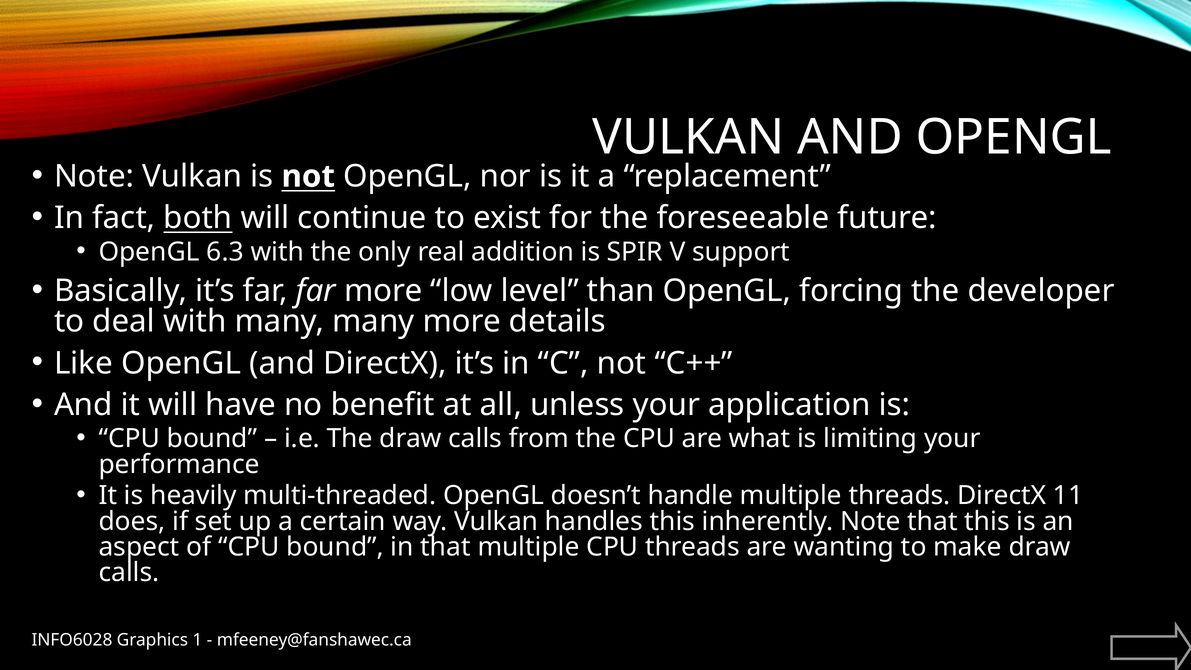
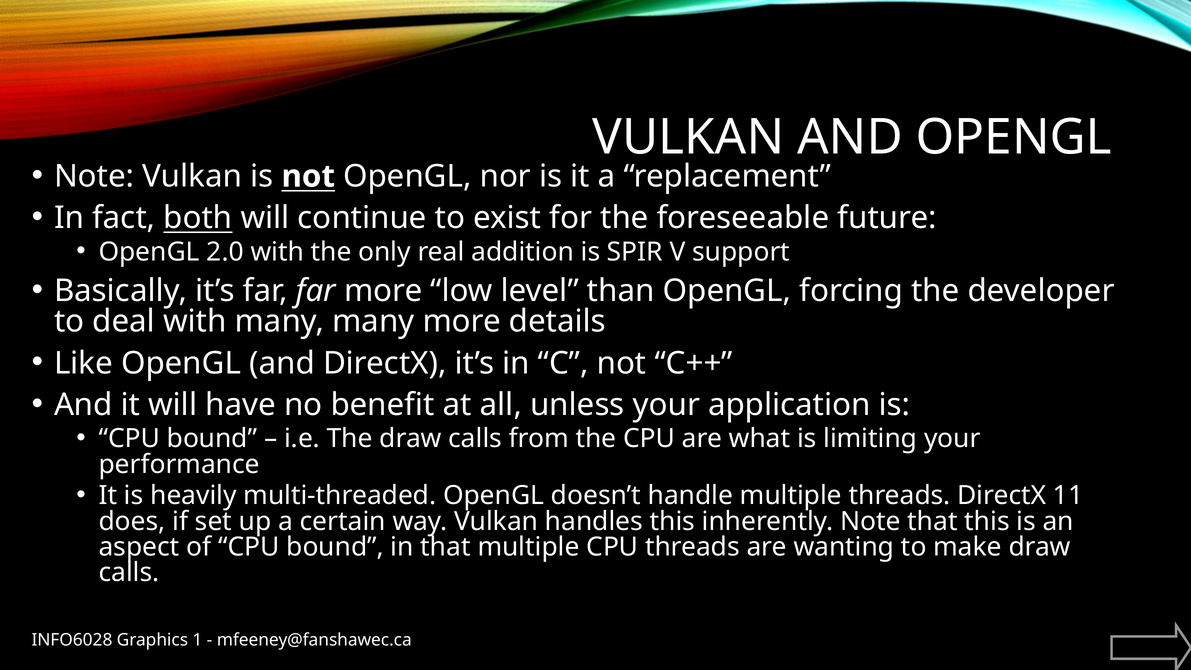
6.3: 6.3 -> 2.0
